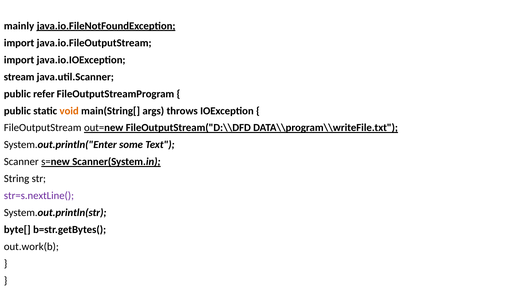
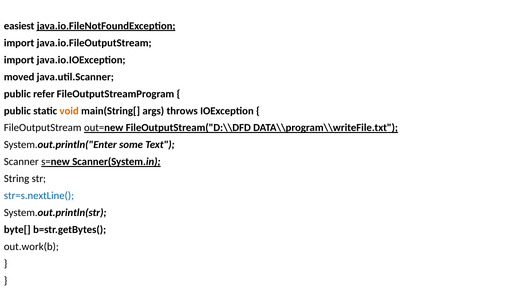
mainly: mainly -> easiest
stream: stream -> moved
str=s.nextLine( colour: purple -> blue
